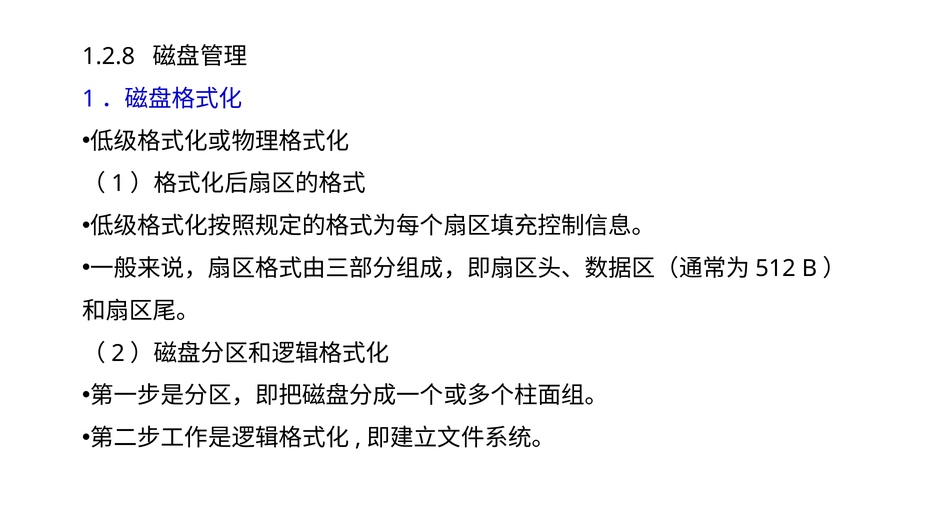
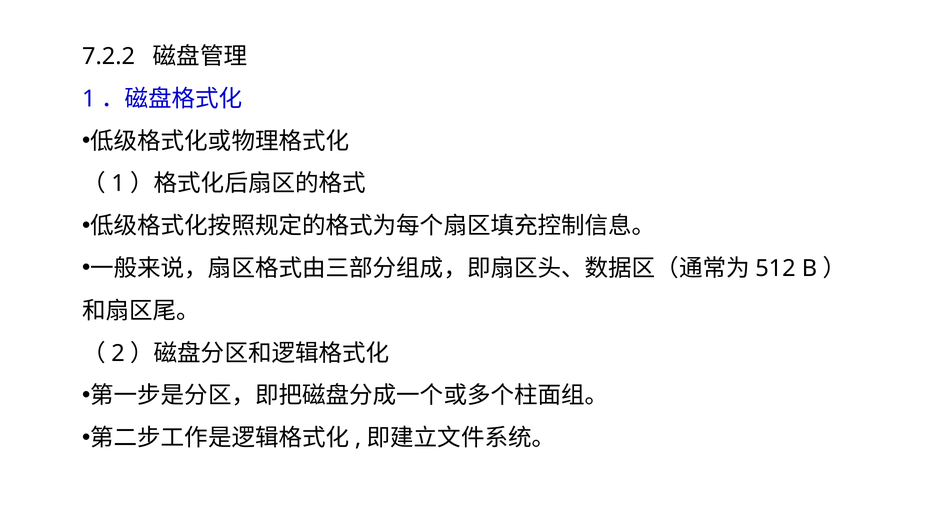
1.2.8: 1.2.8 -> 7.2.2
